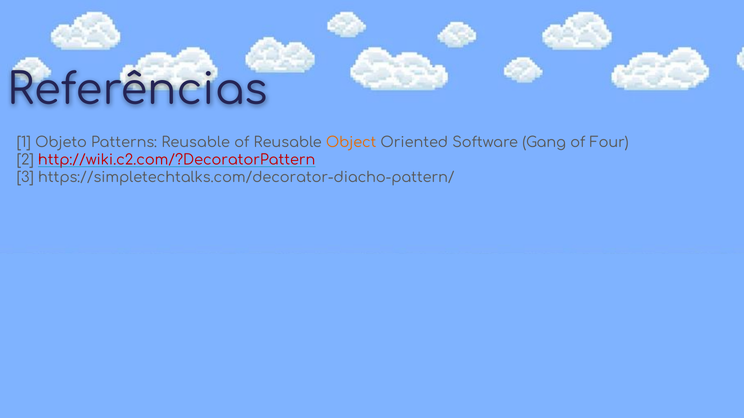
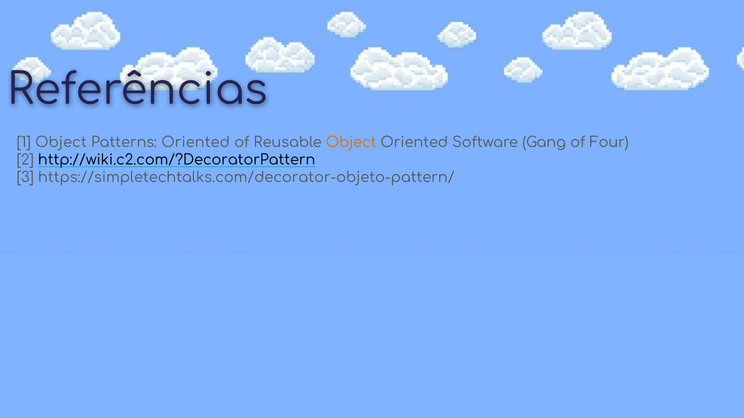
1 Objeto: Objeto -> Object
Patterns Reusable: Reusable -> Oriented
http://wiki.c2.com/?DecoratorPattern colour: red -> black
https://simpletechtalks.com/decorator-diacho-pattern/: https://simpletechtalks.com/decorator-diacho-pattern/ -> https://simpletechtalks.com/decorator-objeto-pattern/
